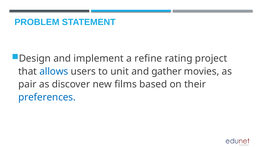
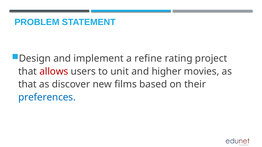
allows colour: blue -> red
gather: gather -> higher
pair at (27, 85): pair -> that
